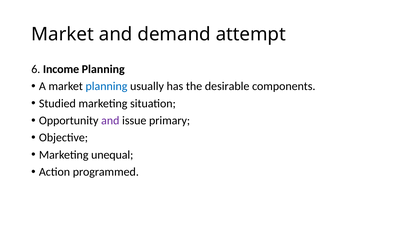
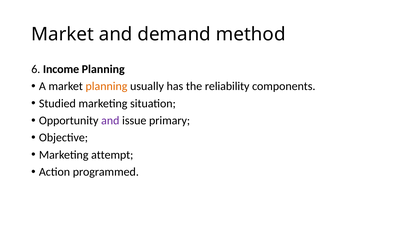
attempt: attempt -> method
planning at (106, 87) colour: blue -> orange
desirable: desirable -> reliability
unequal: unequal -> attempt
